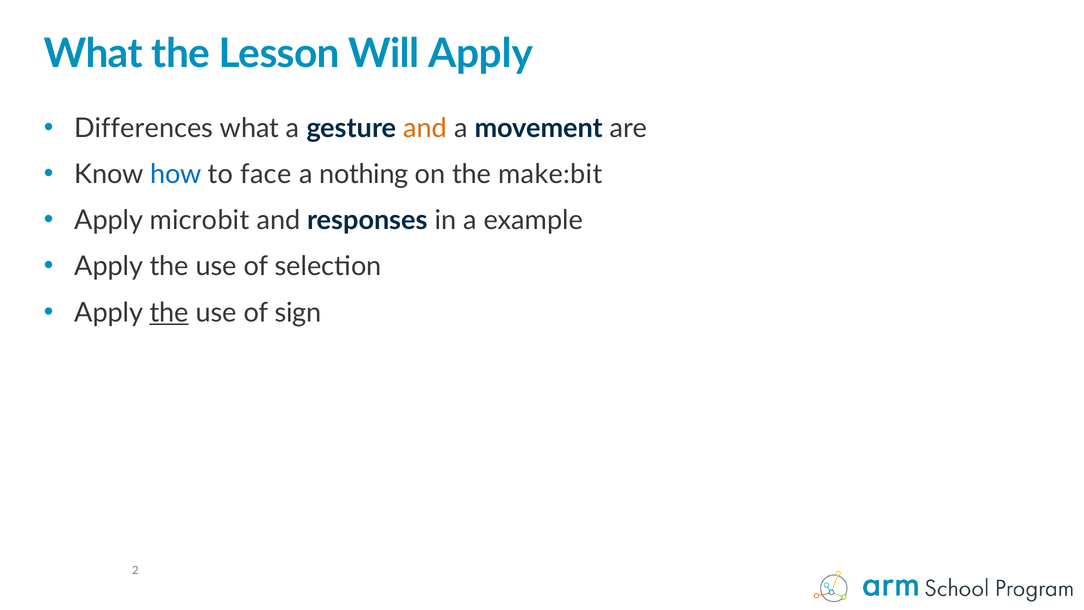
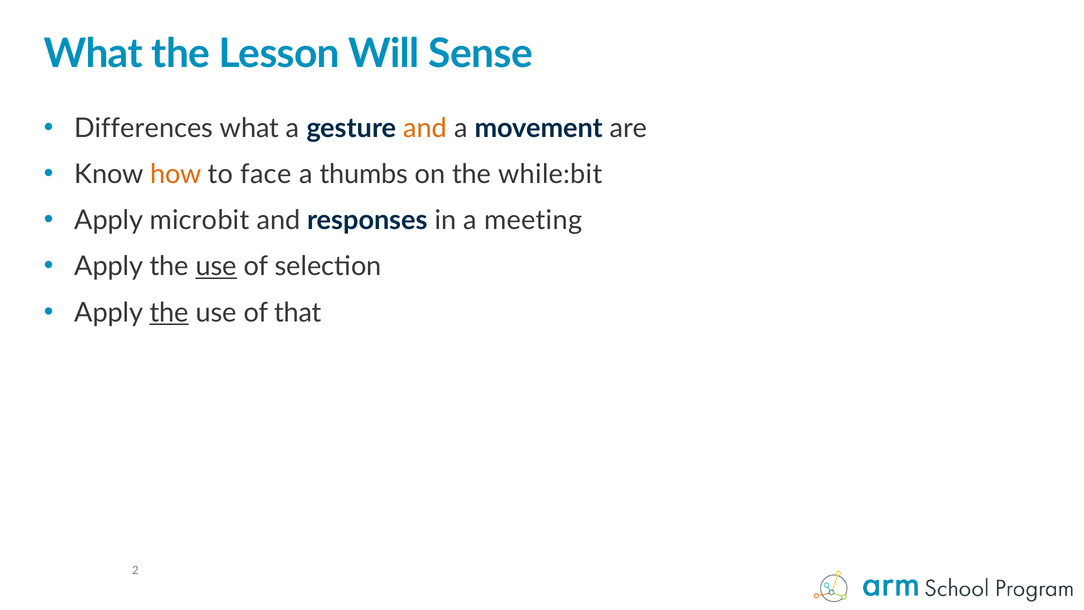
Will Apply: Apply -> Sense
how colour: blue -> orange
nothing: nothing -> thumbs
make:bit: make:bit -> while:bit
example: example -> meeting
use at (216, 266) underline: none -> present
sign: sign -> that
